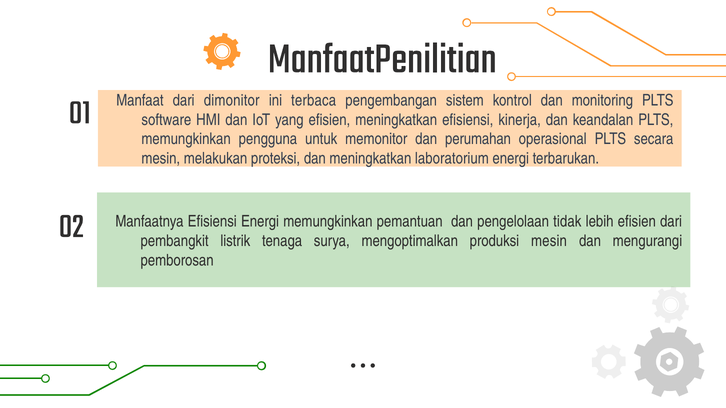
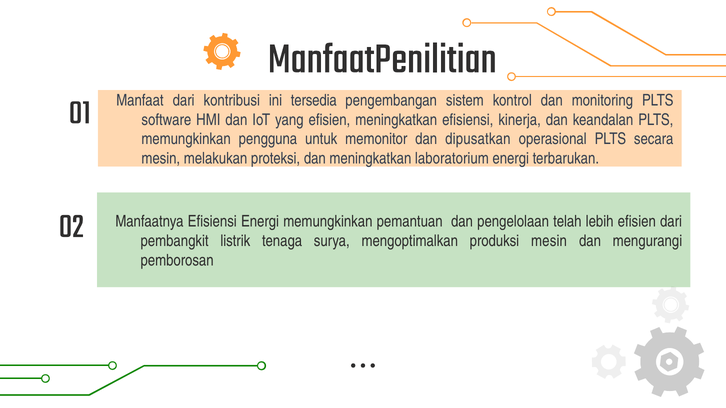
dimonitor: dimonitor -> kontribusi
terbaca: terbaca -> tersedia
perumahan: perumahan -> dipusatkan
tidak: tidak -> telah
